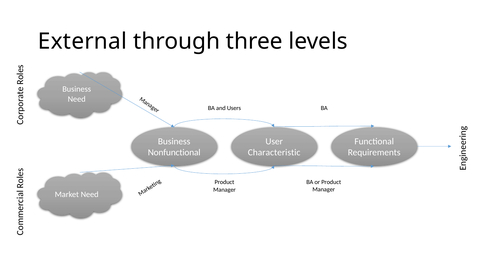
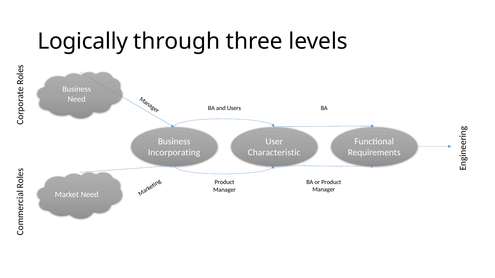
External: External -> Logically
Nonfunctional: Nonfunctional -> Incorporating
